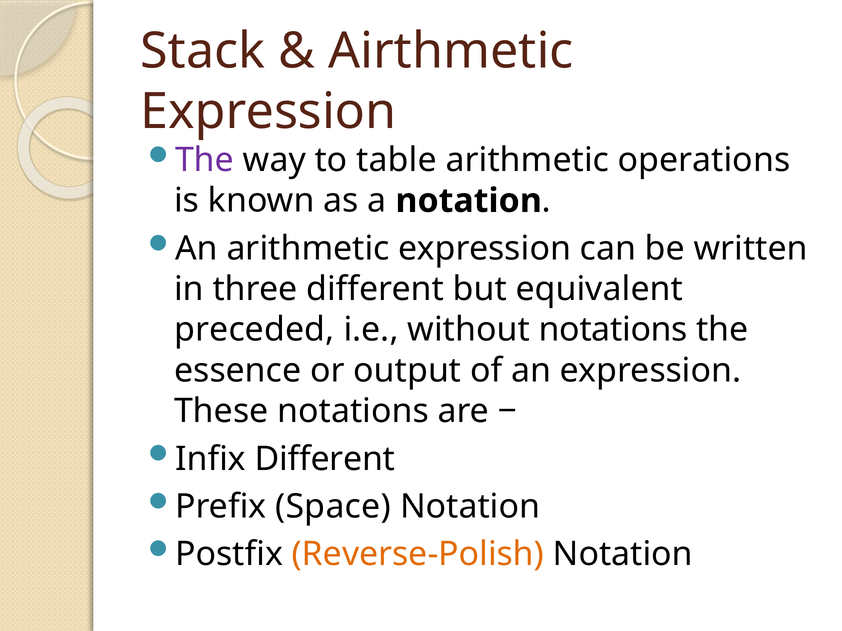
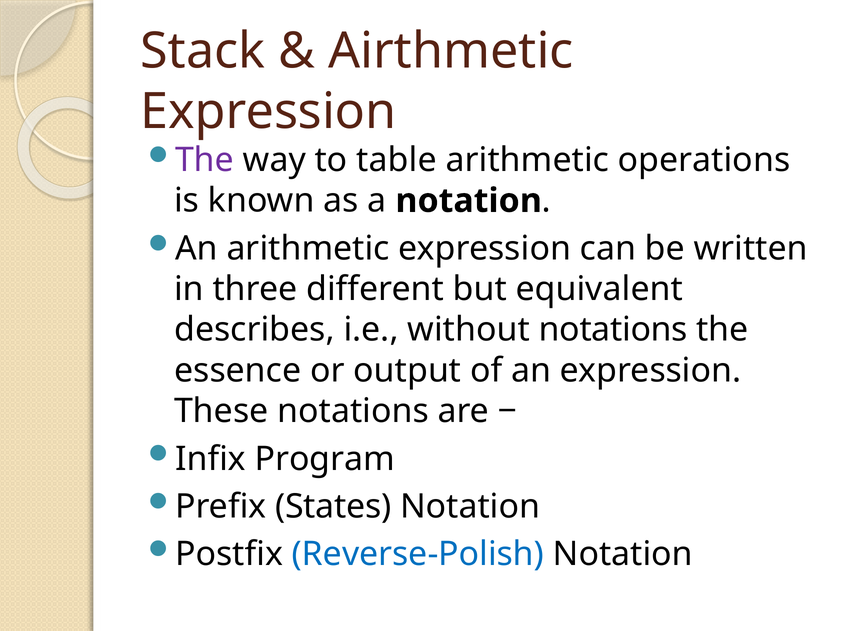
preceded: preceded -> describes
Infix Different: Different -> Program
Space: Space -> States
Reverse-Polish colour: orange -> blue
